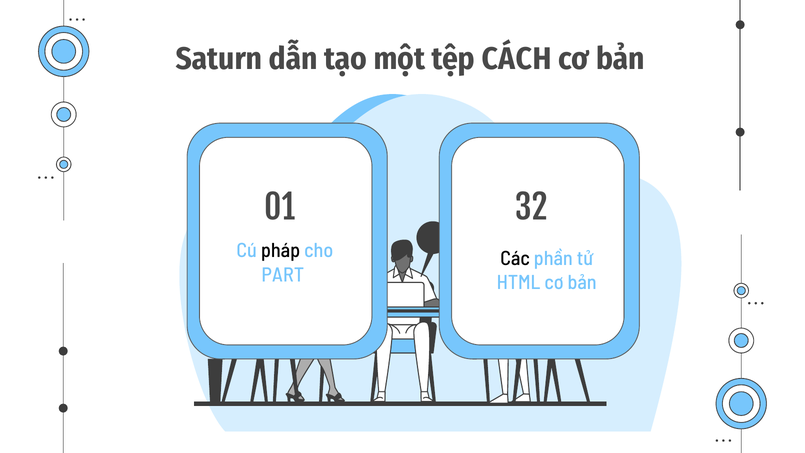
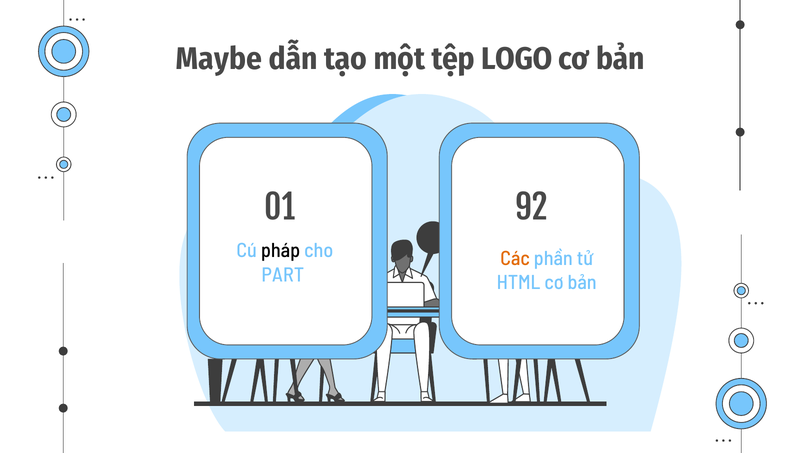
Saturn: Saturn -> Maybe
CÁCH: CÁCH -> LOGO
32: 32 -> 92
Các colour: black -> orange
